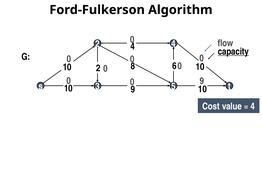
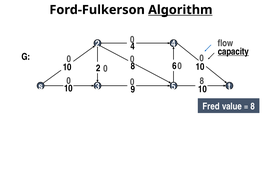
Algorithm underline: none -> present
0 9: 9 -> 8
Cost: Cost -> Fred
4 at (253, 107): 4 -> 8
